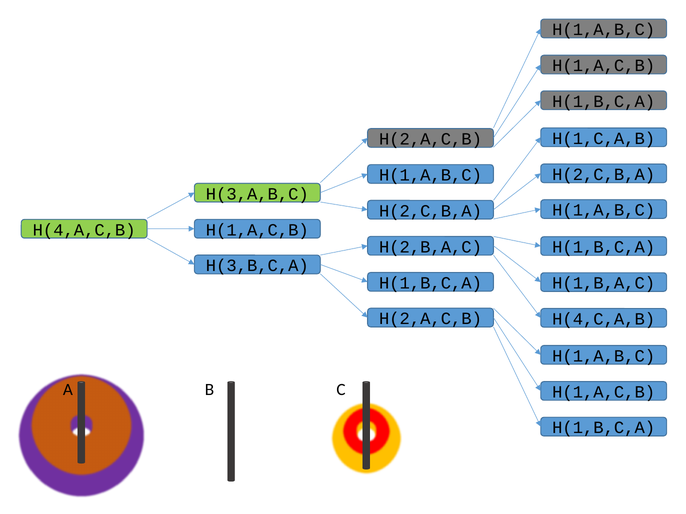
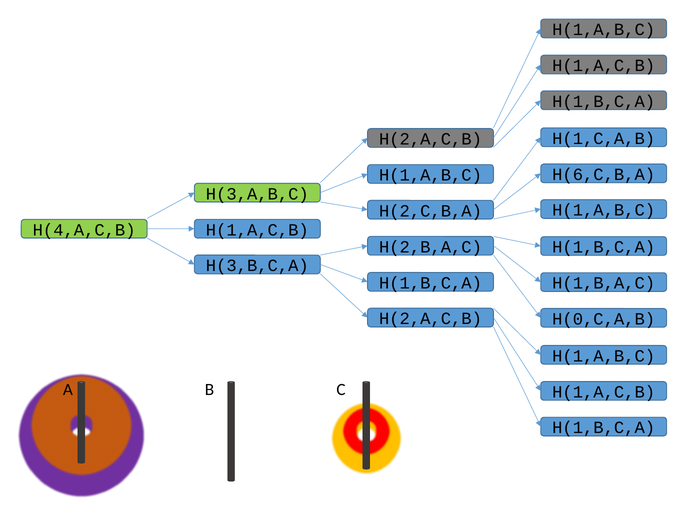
H(2,C,B,A at (604, 175): H(2,C,B,A -> H(6,C,B,A
H(4,C,A,B: H(4,C,A,B -> H(0,C,A,B
